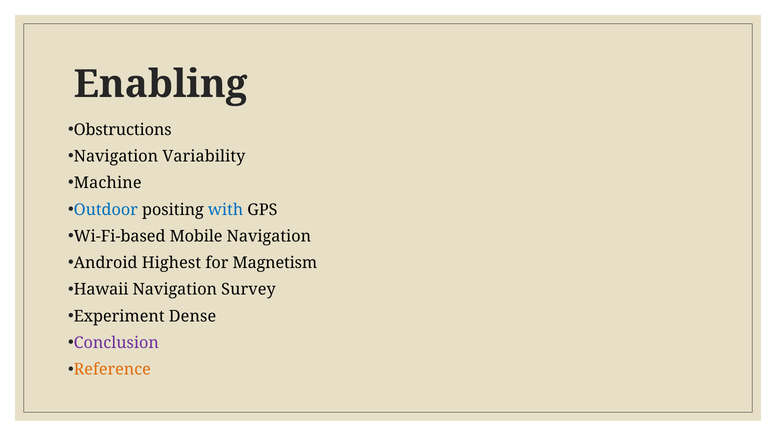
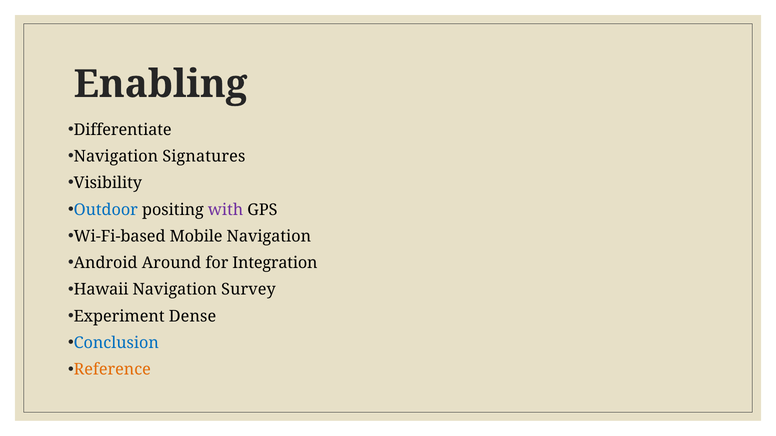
Obstructions: Obstructions -> Differentiate
Variability: Variability -> Signatures
Machine: Machine -> Visibility
with colour: blue -> purple
Highest: Highest -> Around
Magnetism: Magnetism -> Integration
Conclusion colour: purple -> blue
